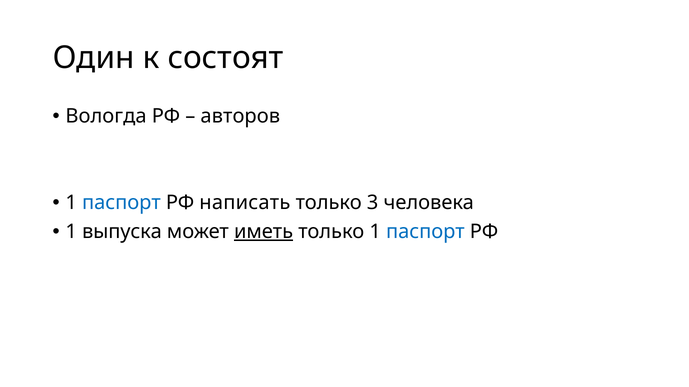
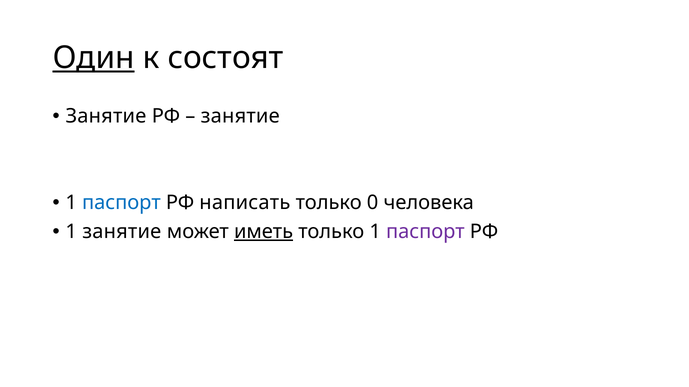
Один underline: none -> present
Вологда at (106, 116): Вологда -> Занятие
авторов at (240, 116): авторов -> занятие
3: 3 -> 0
1 выпуска: выпуска -> занятие
паспорт at (425, 232) colour: blue -> purple
